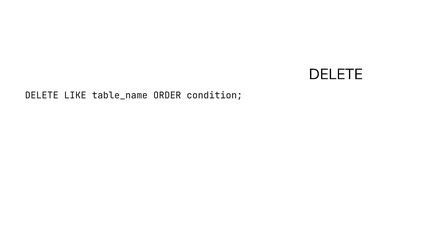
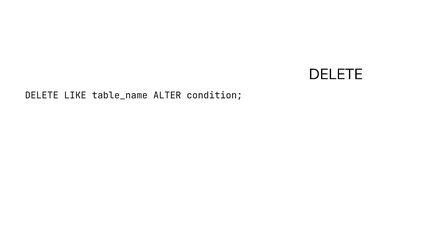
ORDER: ORDER -> ALTER
